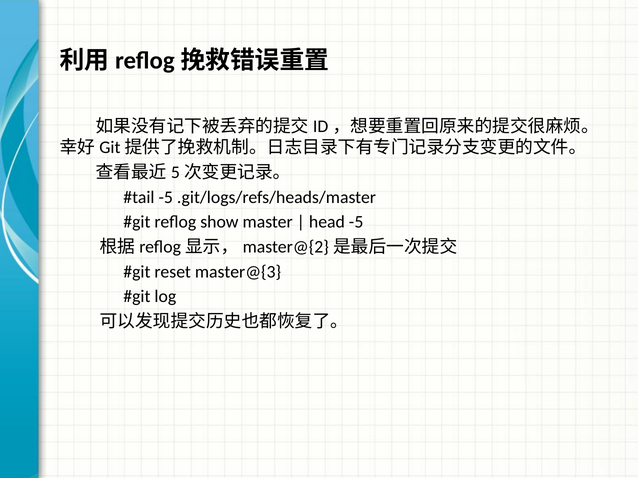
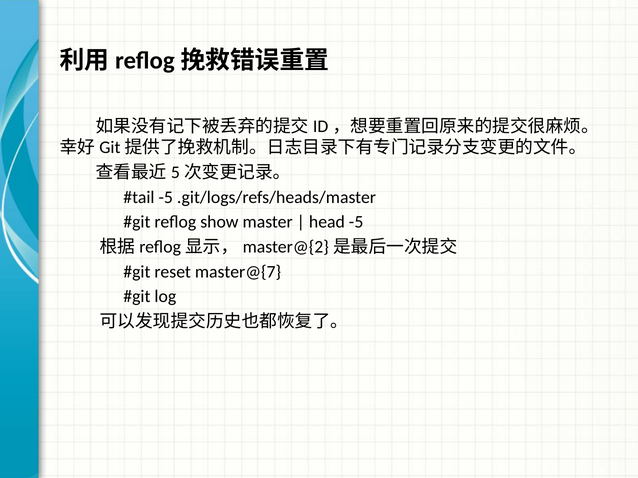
master@{3: master@{3 -> master@{7
